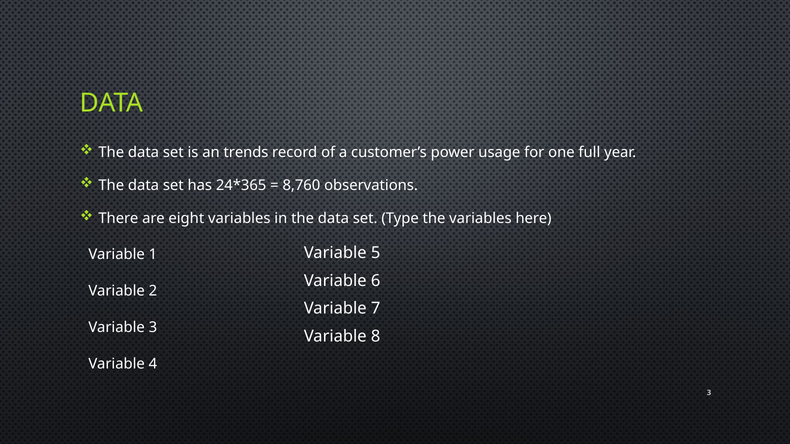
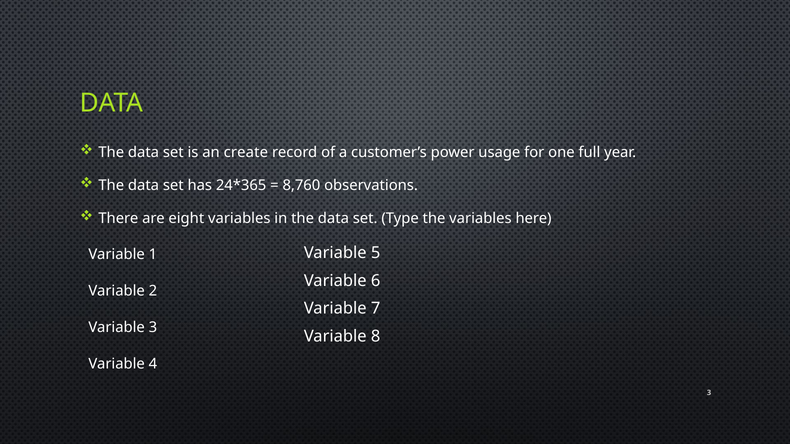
trends: trends -> create
